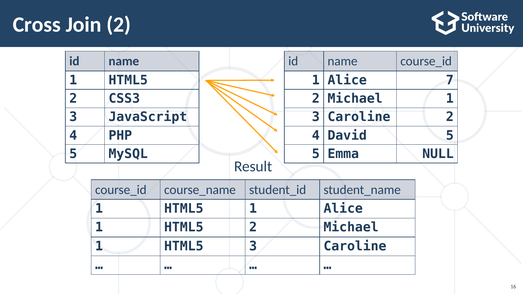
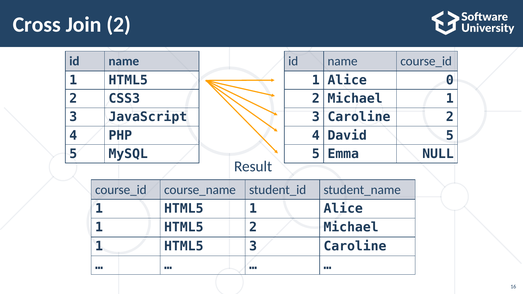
7: 7 -> 0
